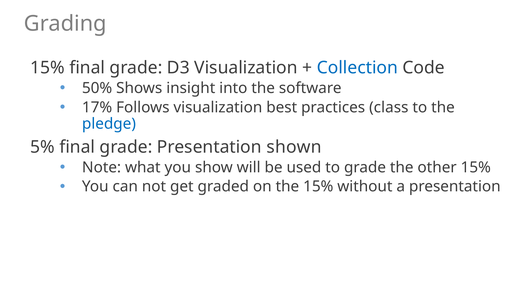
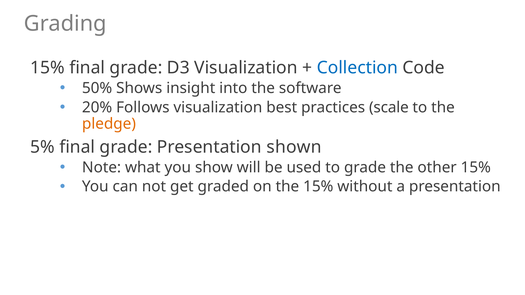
17%: 17% -> 20%
class: class -> scale
pledge colour: blue -> orange
